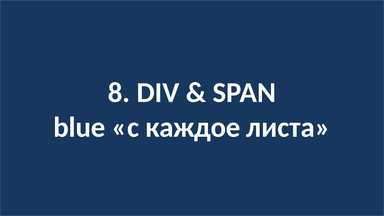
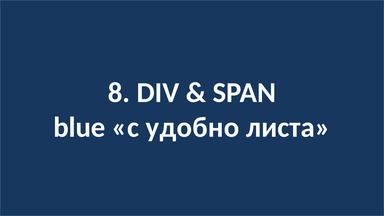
каждое: каждое -> удобно
